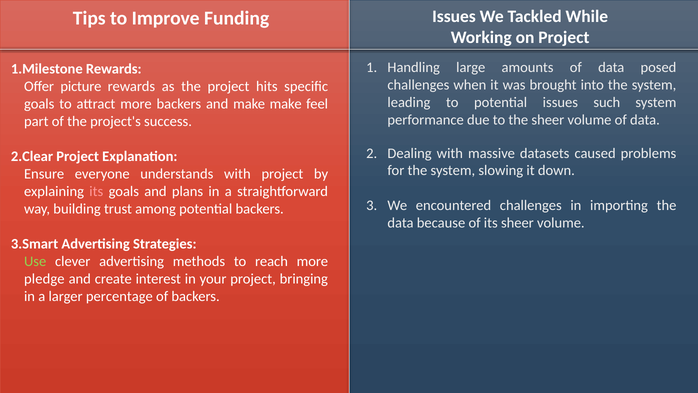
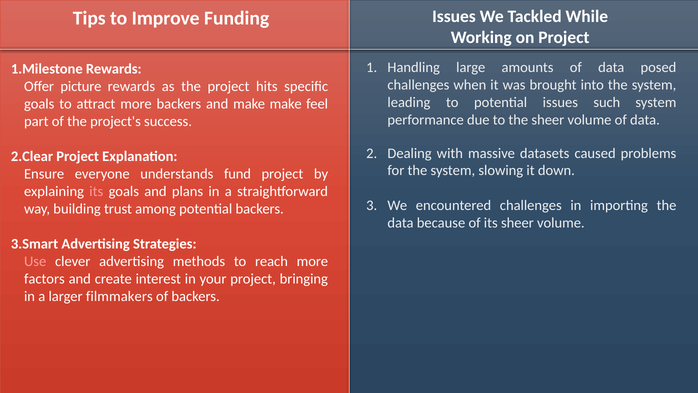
understands with: with -> fund
Use colour: light green -> pink
pledge: pledge -> factors
percentage: percentage -> filmmakers
